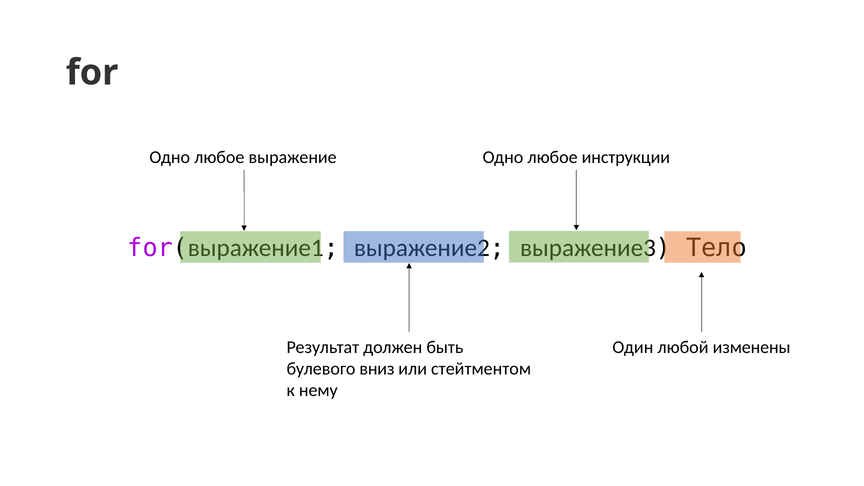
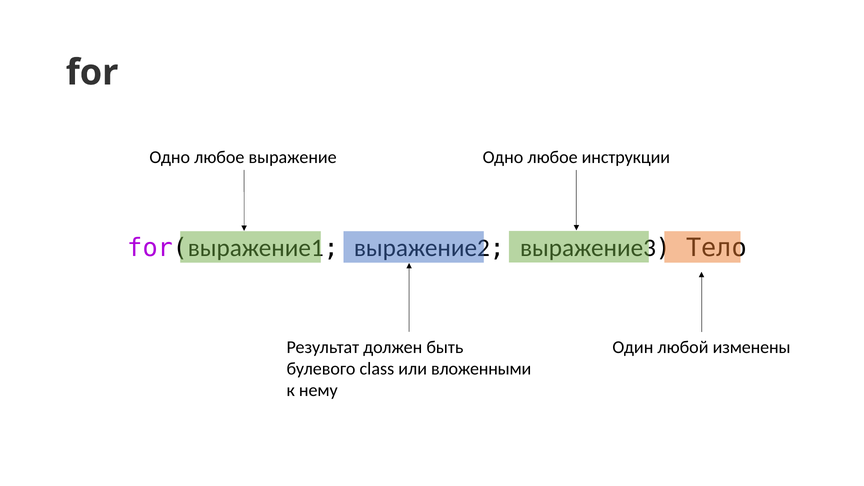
вниз: вниз -> class
стейтментом: стейтментом -> вложенными
